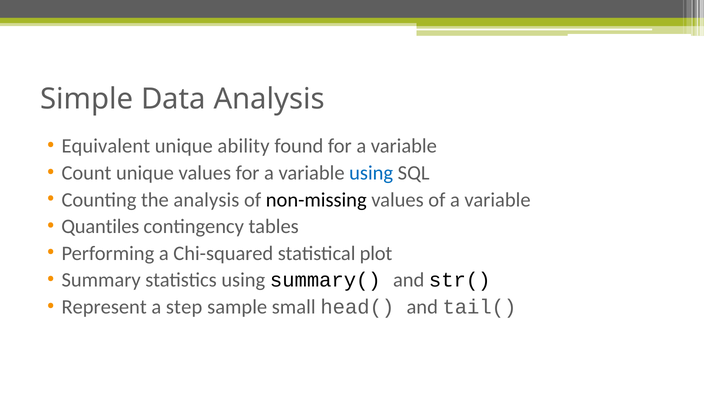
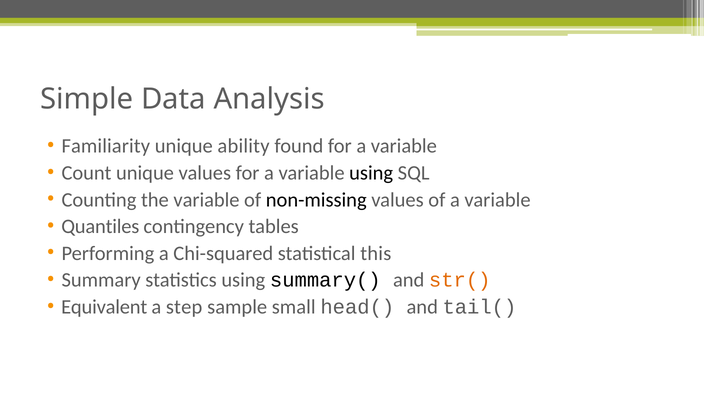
Equivalent: Equivalent -> Familiarity
using at (371, 173) colour: blue -> black
the analysis: analysis -> variable
plot: plot -> this
str( colour: black -> orange
Represent: Represent -> Equivalent
